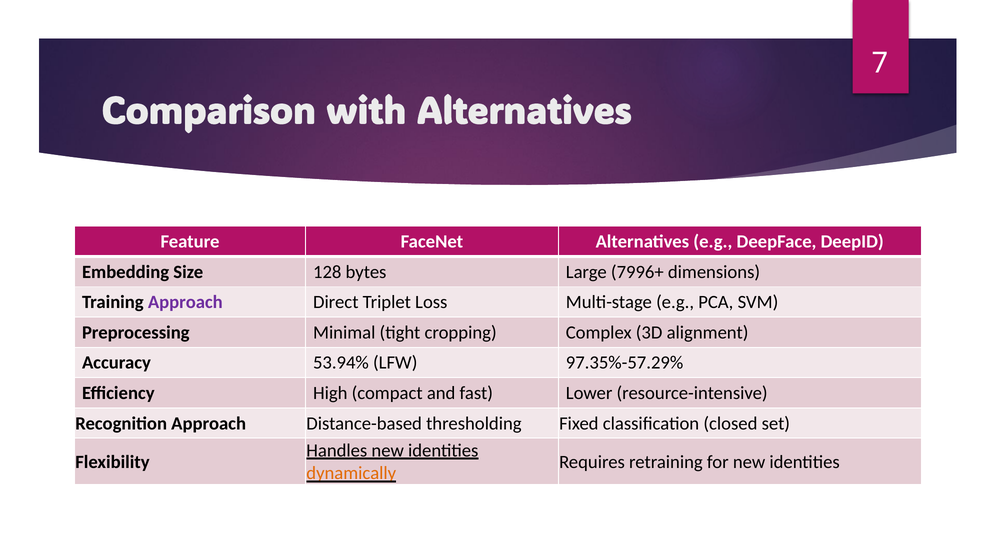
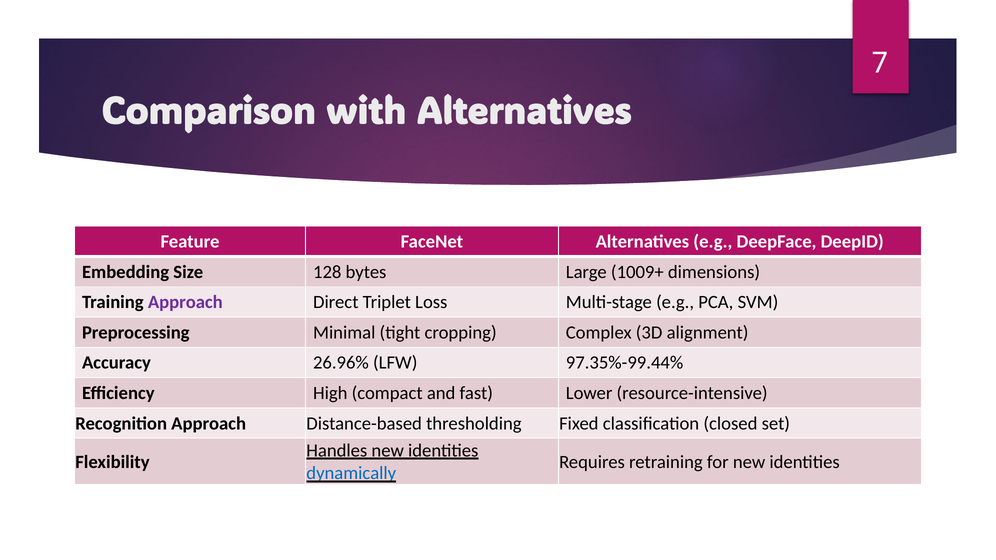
7996+: 7996+ -> 1009+
53.94%: 53.94% -> 26.96%
97.35%-57.29%: 97.35%-57.29% -> 97.35%-99.44%
dynamically colour: orange -> blue
